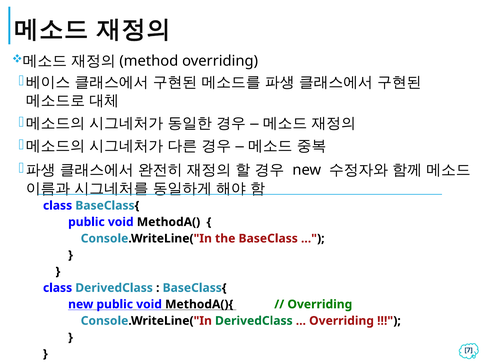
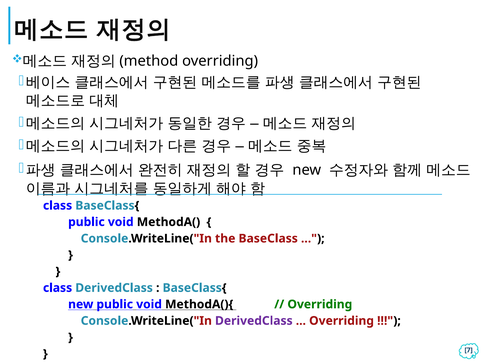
DerivedClass at (254, 321) colour: green -> purple
